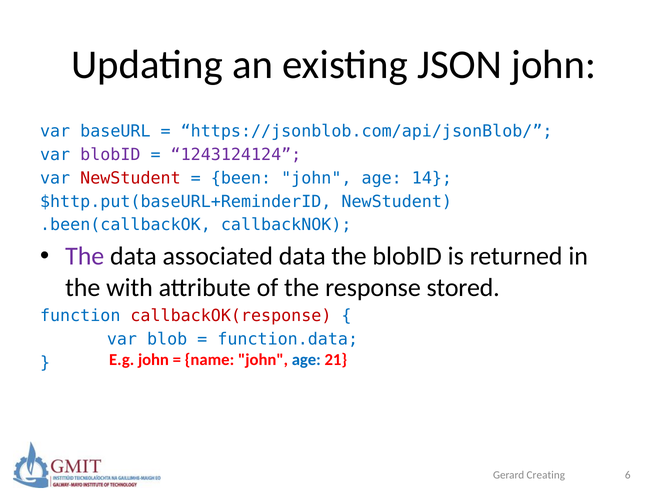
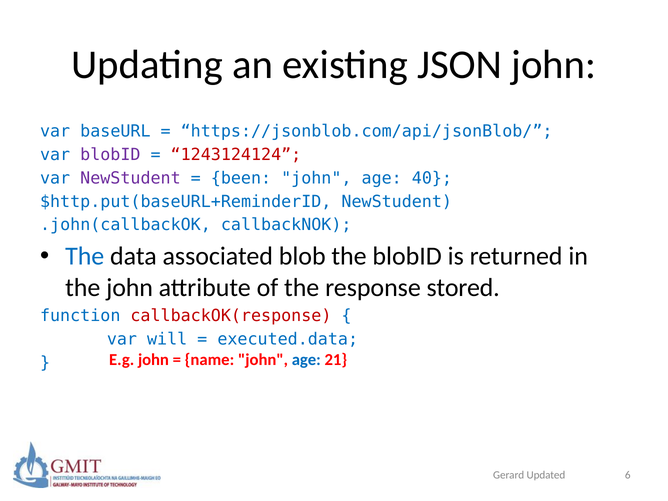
1243124124 colour: purple -> red
NewStudent at (130, 178) colour: red -> purple
14: 14 -> 40
.been(callbackOK: .been(callbackOK -> .john(callbackOK
The at (85, 256) colour: purple -> blue
associated data: data -> blob
the with: with -> john
blob: blob -> will
function.data: function.data -> executed.data
Creating: Creating -> Updated
